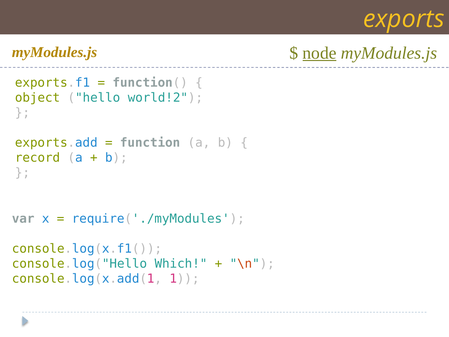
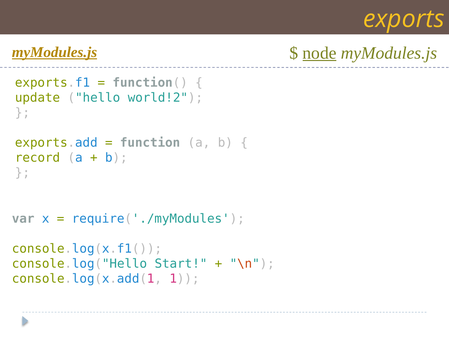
myModules.js at (54, 52) underline: none -> present
object: object -> update
Which: Which -> Start
